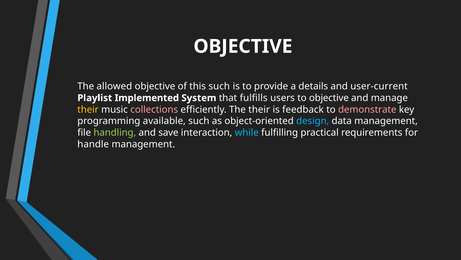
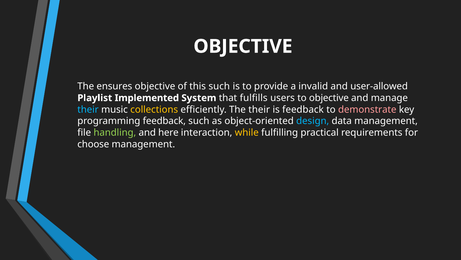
allowed: allowed -> ensures
details: details -> invalid
user-current: user-current -> user-allowed
their at (88, 109) colour: yellow -> light blue
collections colour: pink -> yellow
programming available: available -> feedback
save: save -> here
while colour: light blue -> yellow
handle: handle -> choose
